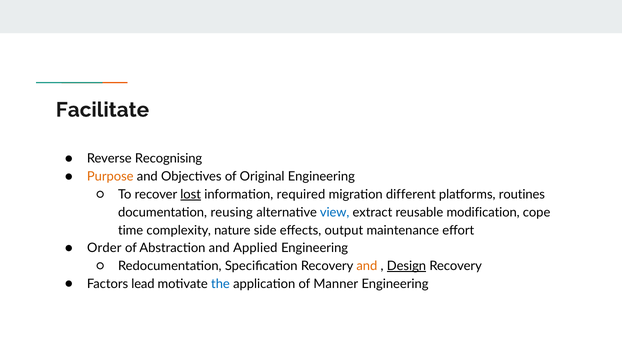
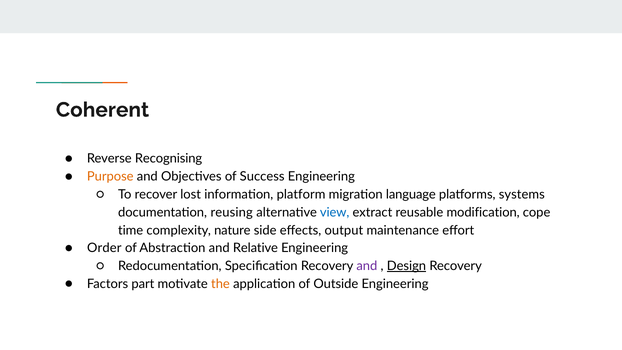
Facilitate: Facilitate -> Coherent
Original: Original -> Success
lost underline: present -> none
required: required -> platform
different: different -> language
routines: routines -> systems
Applied: Applied -> Relative
and at (367, 266) colour: orange -> purple
lead: lead -> part
the colour: blue -> orange
Manner: Manner -> Outside
